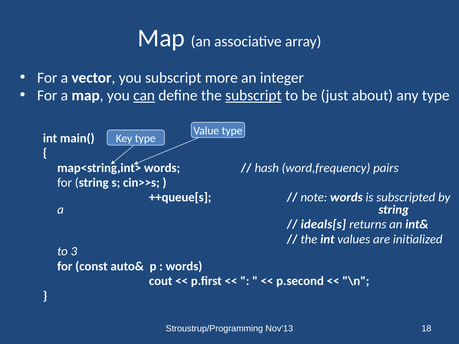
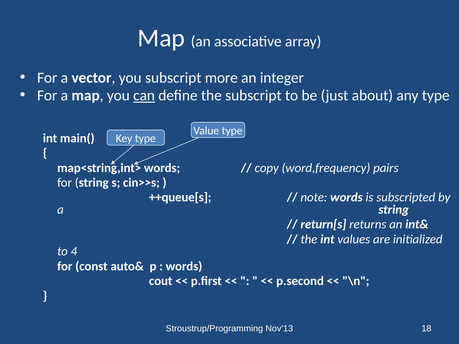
subscript at (253, 96) underline: present -> none
hash: hash -> copy
ideals[s: ideals[s -> return[s
3: 3 -> 4
